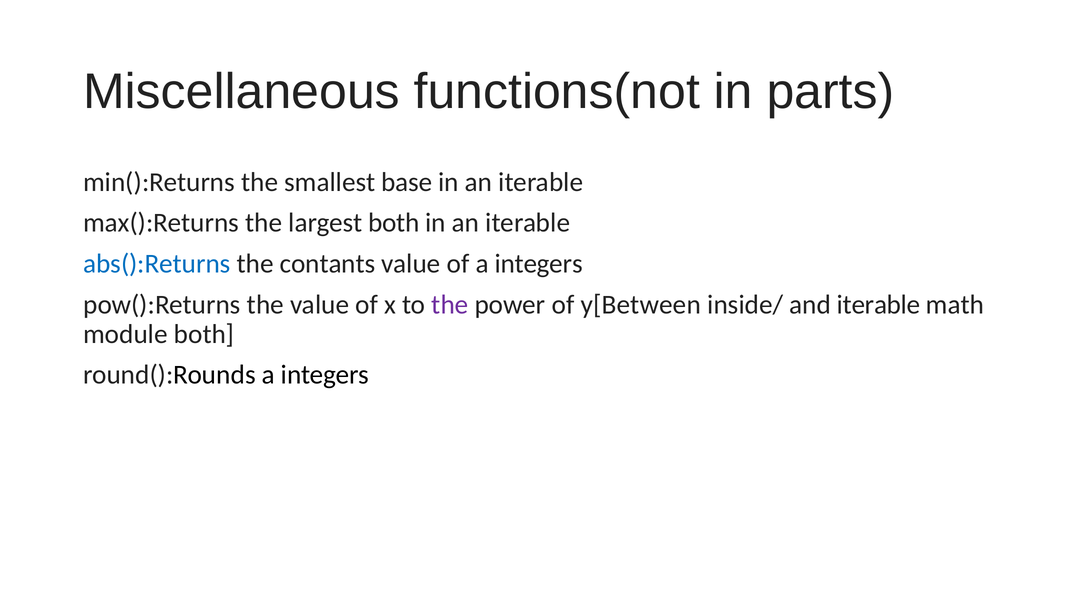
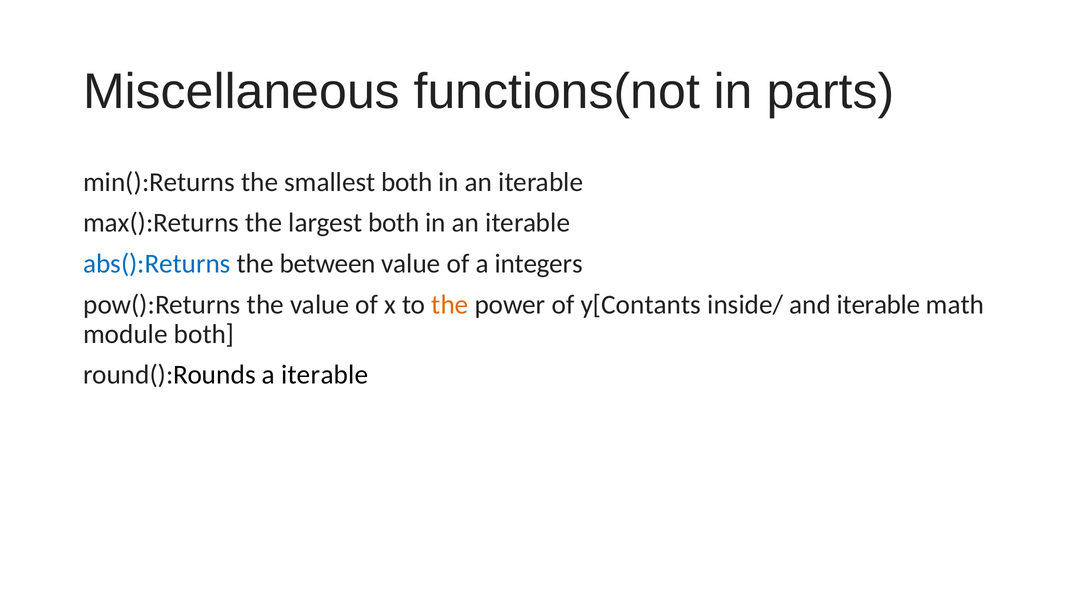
smallest base: base -> both
contants: contants -> between
the at (450, 304) colour: purple -> orange
y[Between: y[Between -> y[Contants
round():Rounds a integers: integers -> iterable
